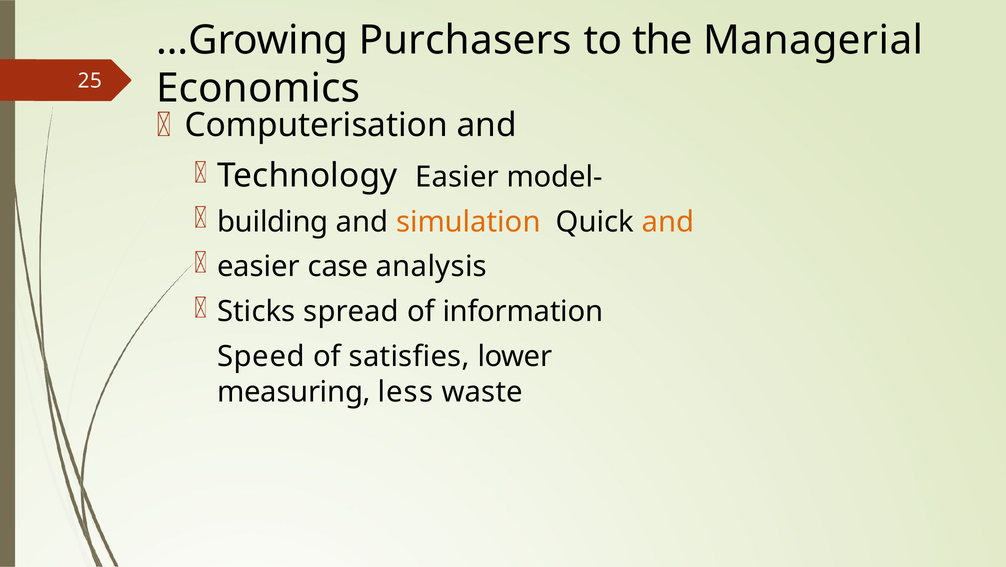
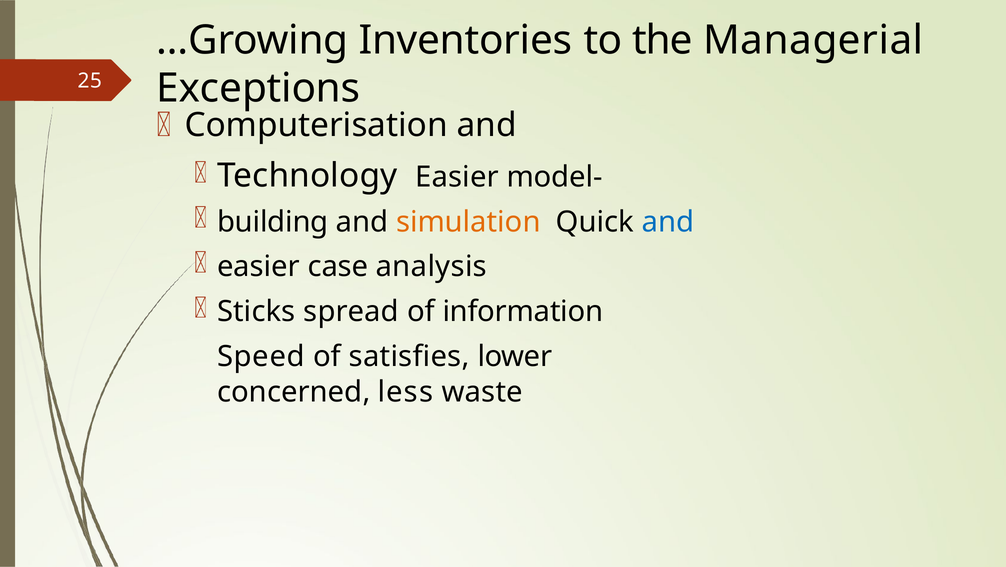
Purchasers: Purchasers -> Inventories
Economics: Economics -> Exceptions
and at (668, 222) colour: orange -> blue
measuring: measuring -> concerned
